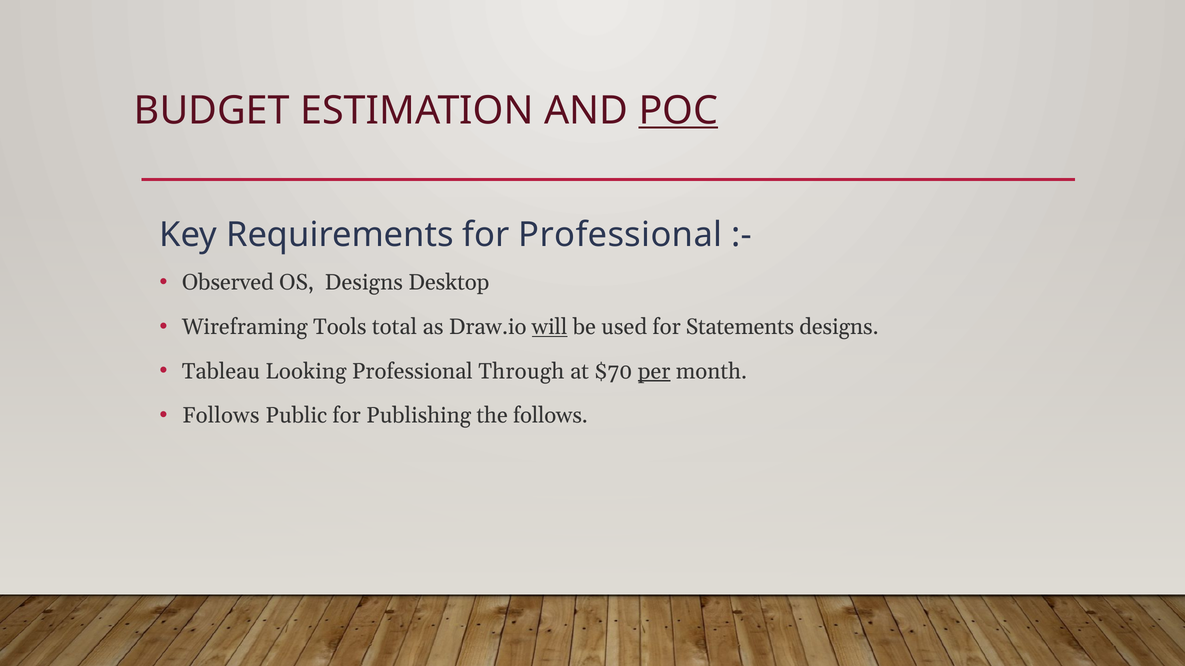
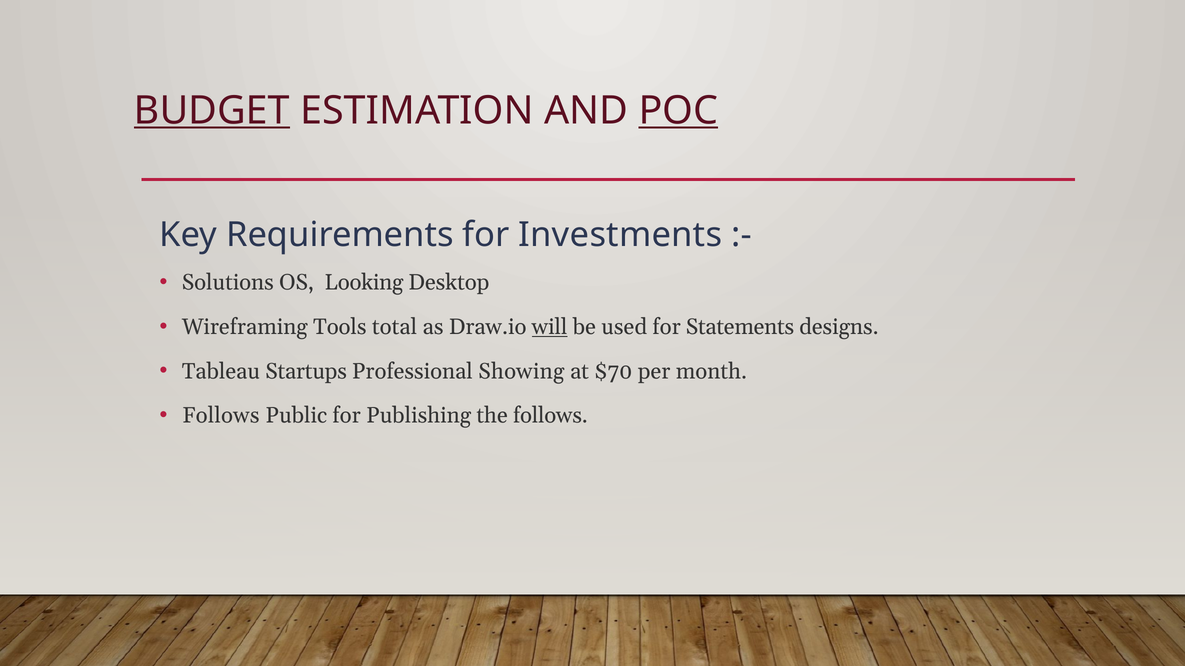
BUDGET underline: none -> present
for Professional: Professional -> Investments
Observed: Observed -> Solutions
OS Designs: Designs -> Looking
Looking: Looking -> Startups
Through: Through -> Showing
per underline: present -> none
